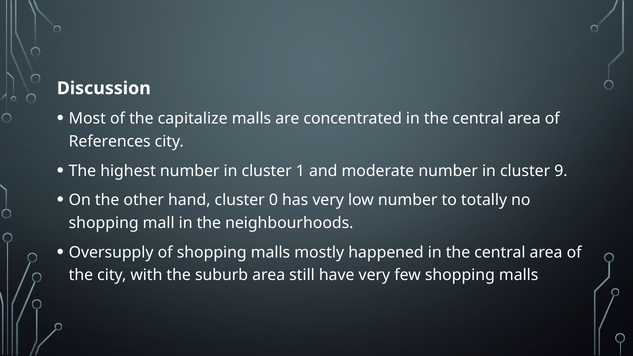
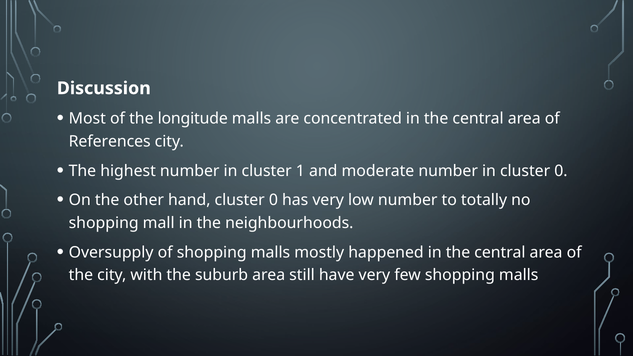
capitalize: capitalize -> longitude
in cluster 9: 9 -> 0
